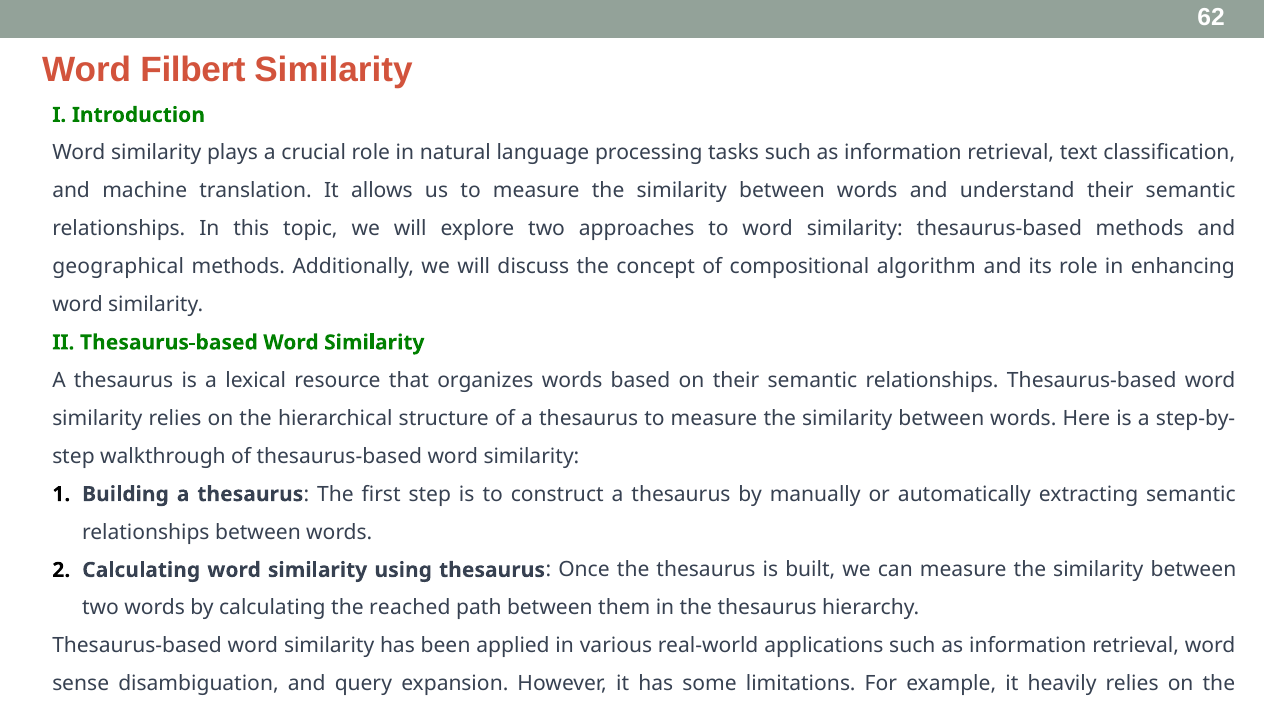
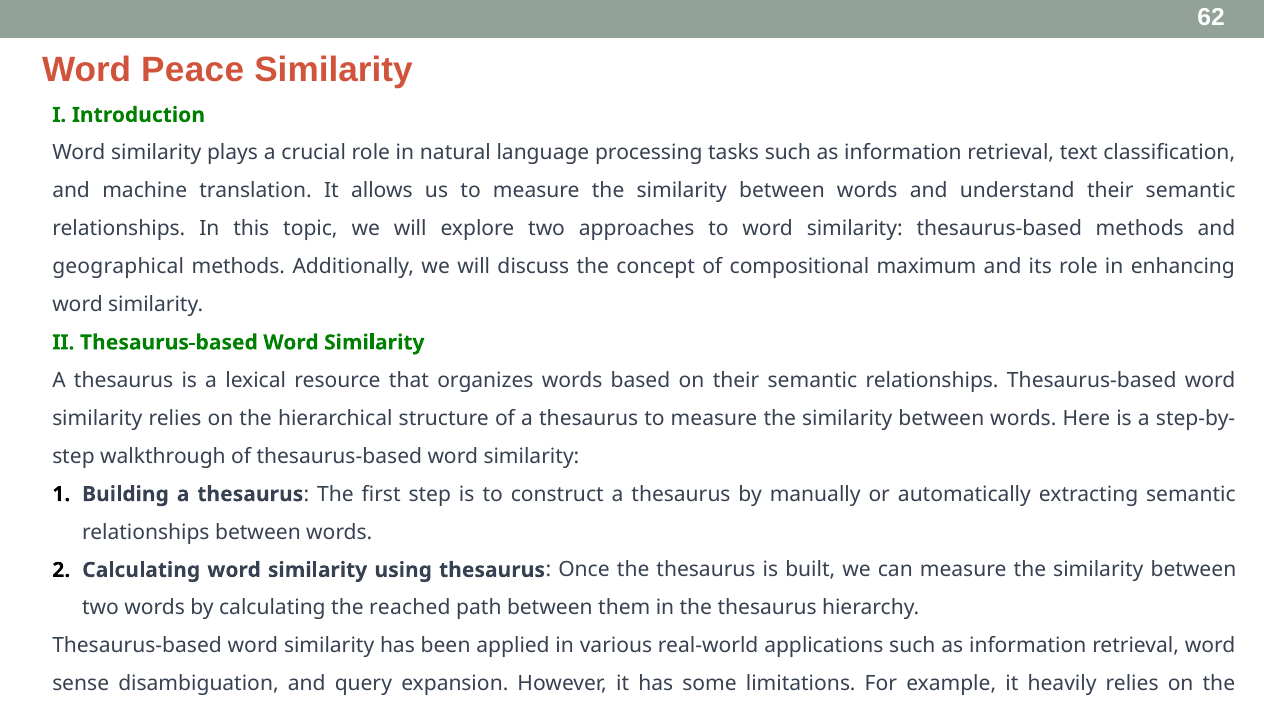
Filbert: Filbert -> Peace
algorithm: algorithm -> maximum
